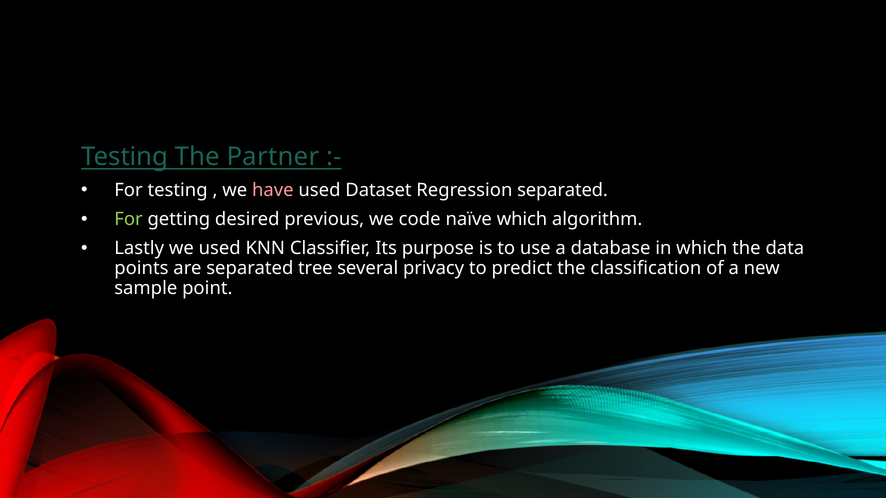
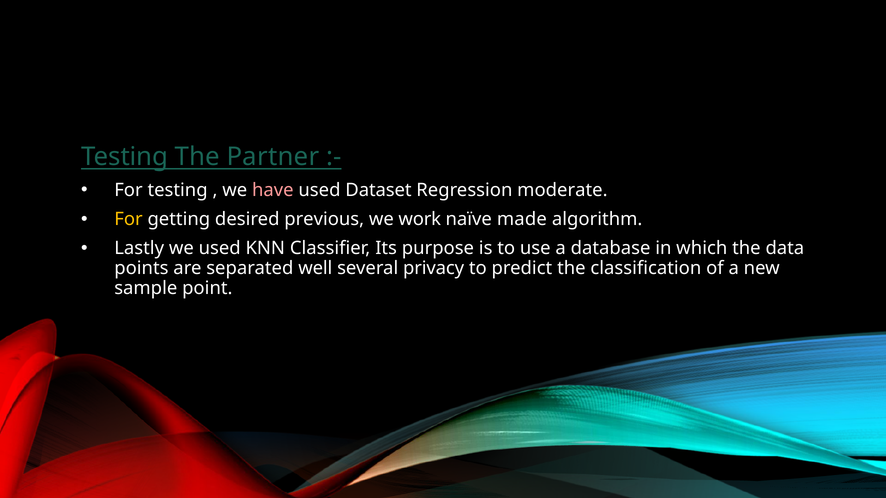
Regression separated: separated -> moderate
For at (129, 219) colour: light green -> yellow
code: code -> work
naïve which: which -> made
tree: tree -> well
